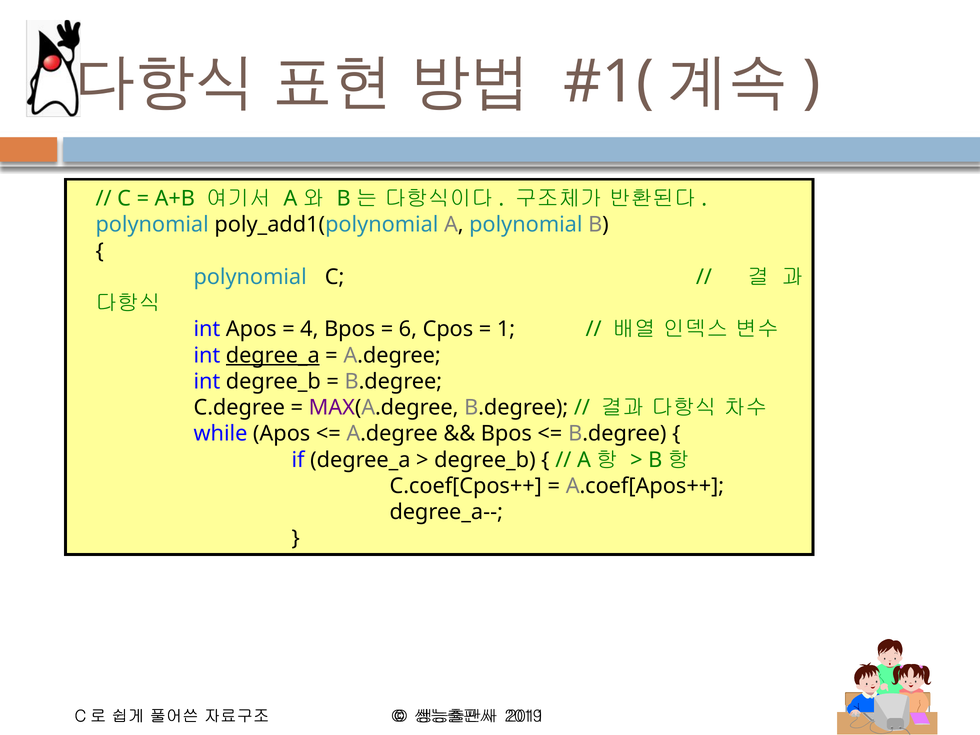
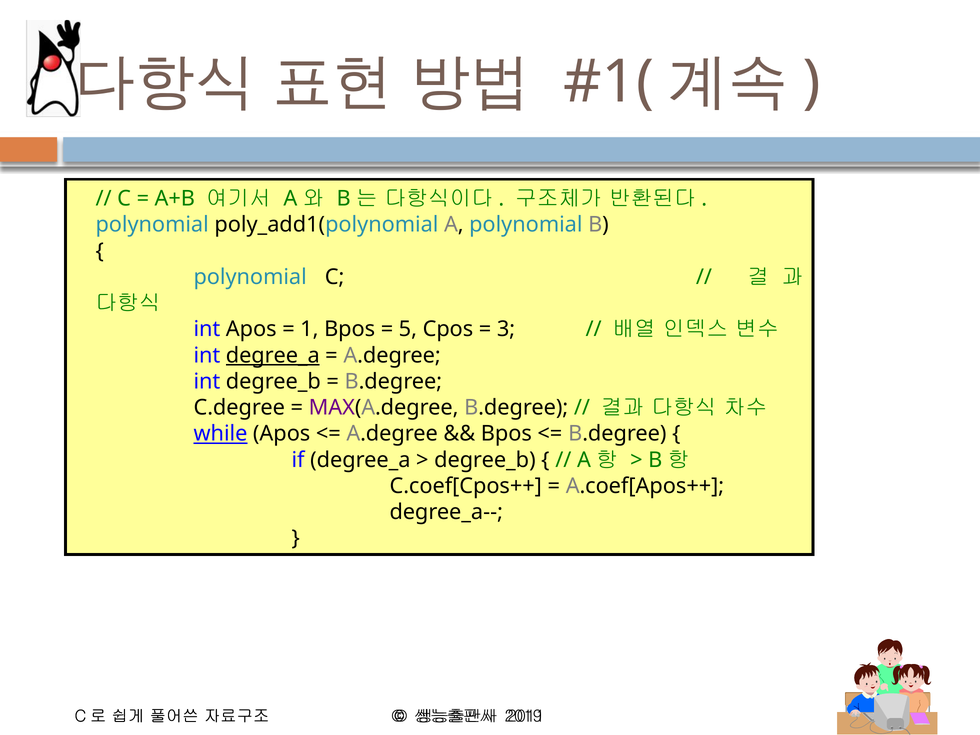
4: 4 -> 1
6: 6 -> 5
1: 1 -> 3
while underline: none -> present
